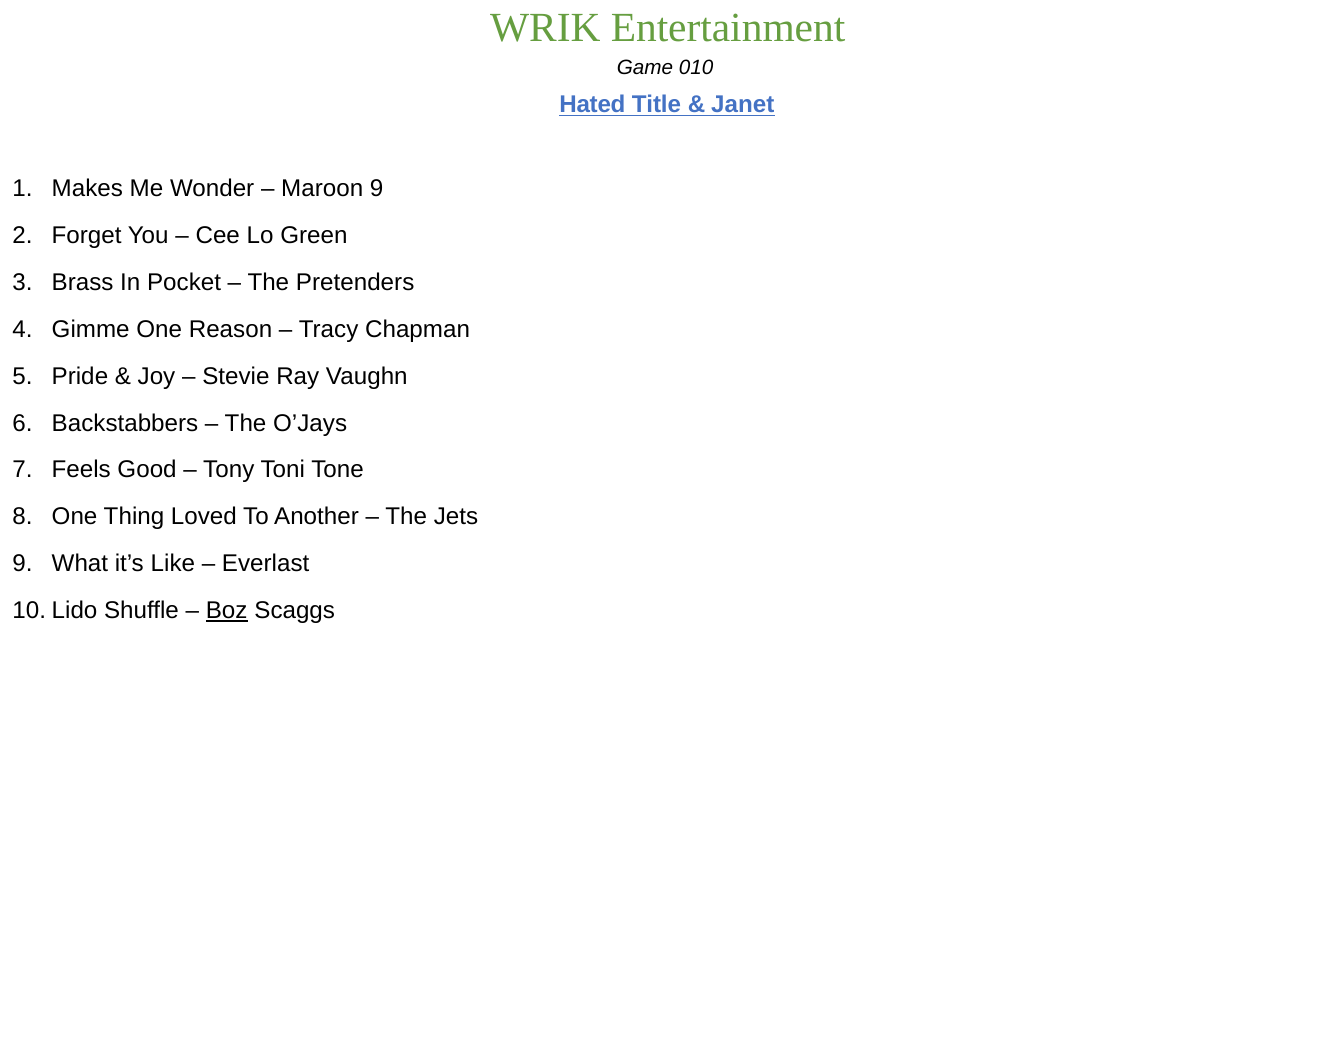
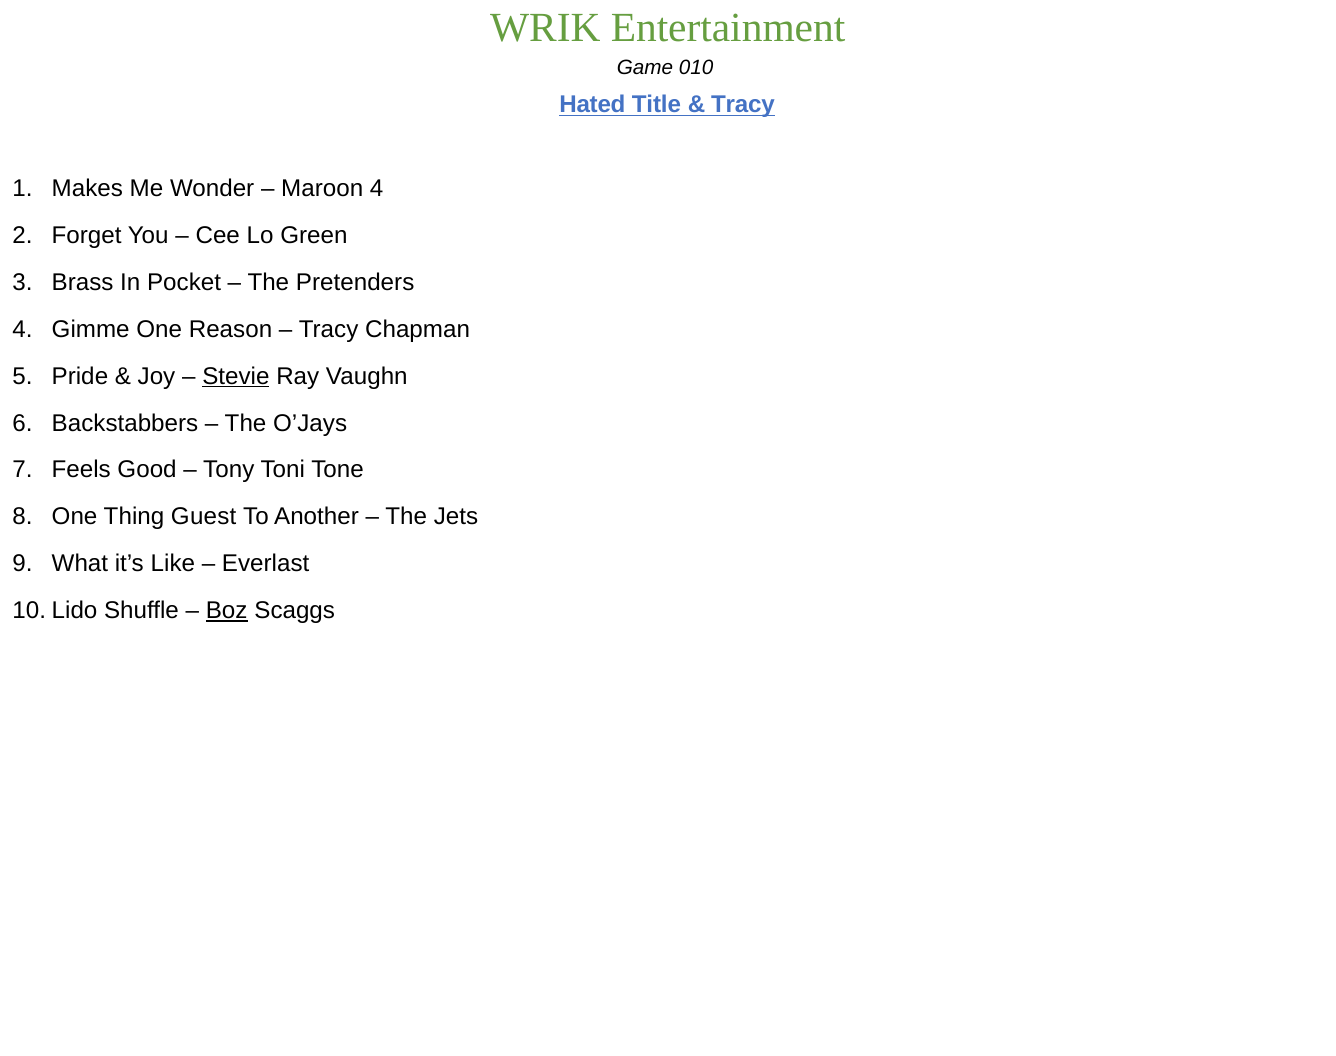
Janet at (743, 105): Janet -> Tracy
Maroon 9: 9 -> 4
Stevie underline: none -> present
Loved: Loved -> Guest
